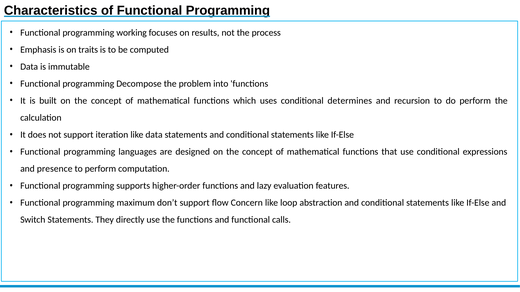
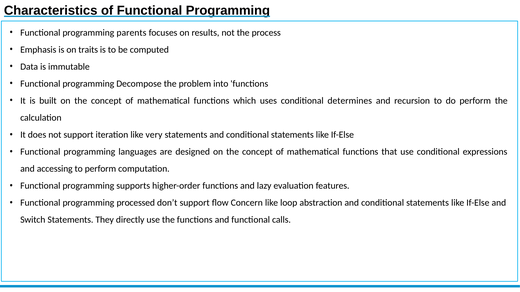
working: working -> parents
like data: data -> very
presence: presence -> accessing
maximum: maximum -> processed
